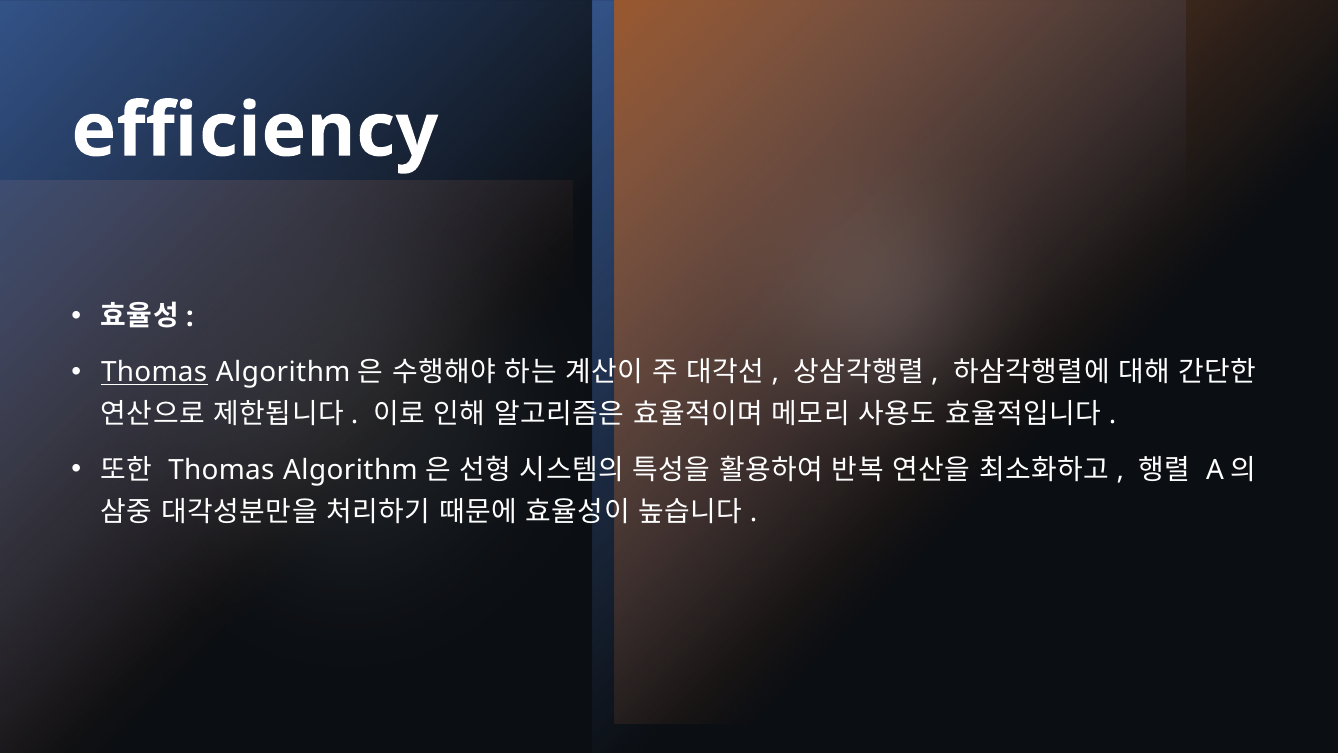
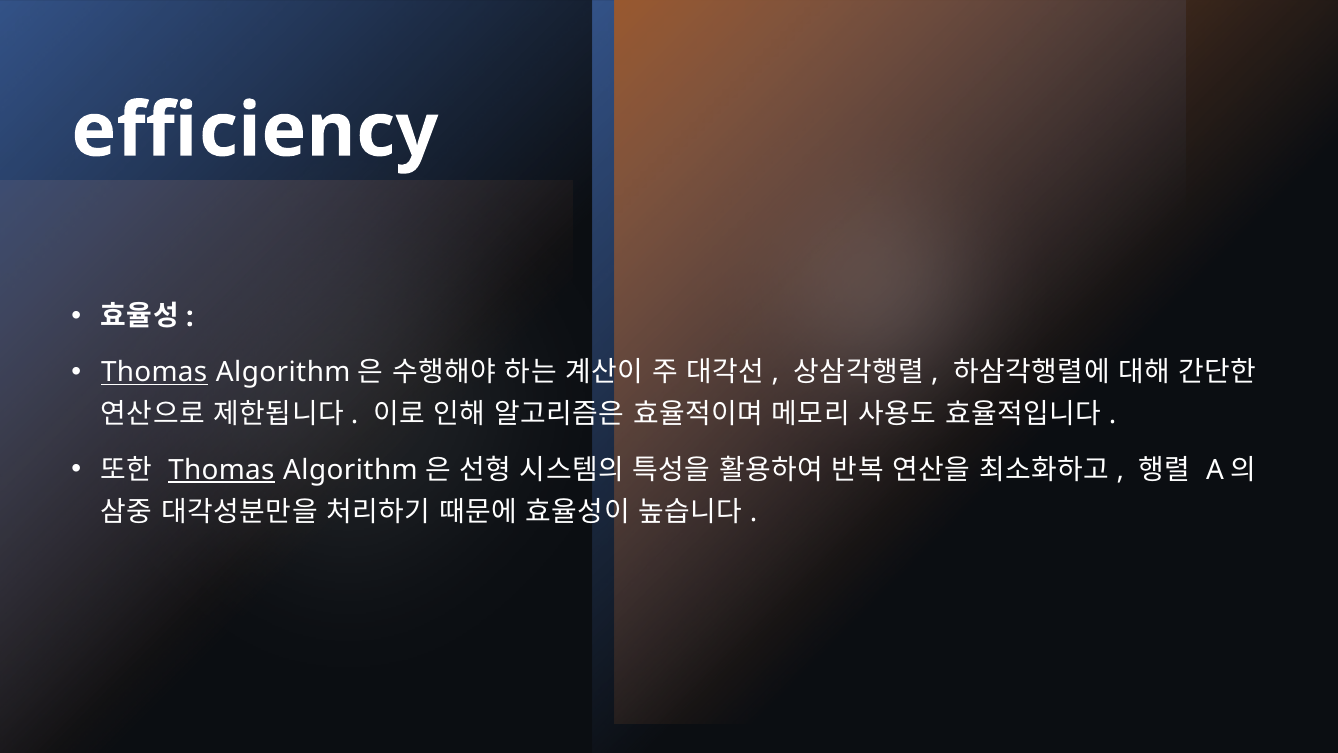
Thomas at (221, 470) underline: none -> present
